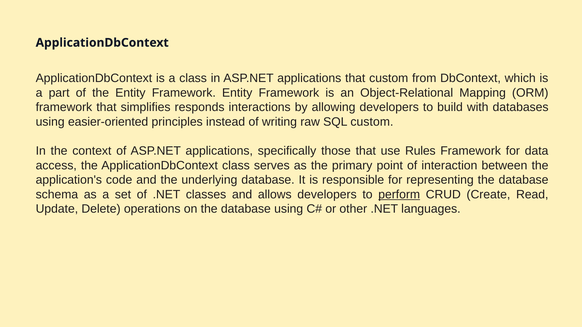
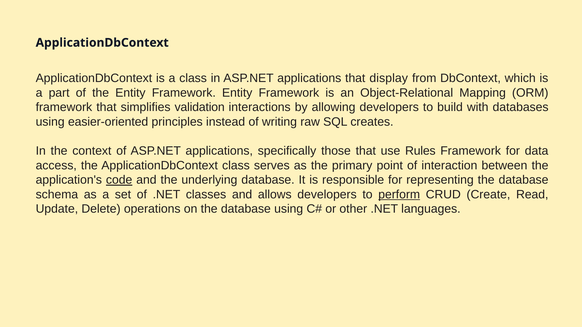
that custom: custom -> display
responds: responds -> validation
SQL custom: custom -> creates
code underline: none -> present
